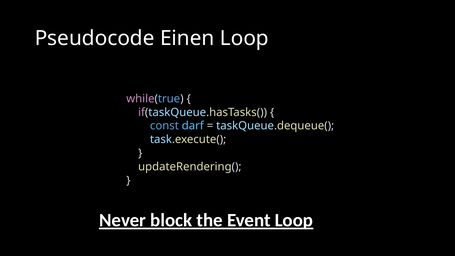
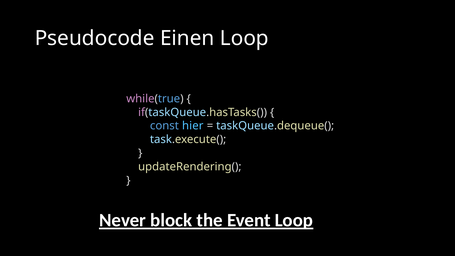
darf: darf -> hier
